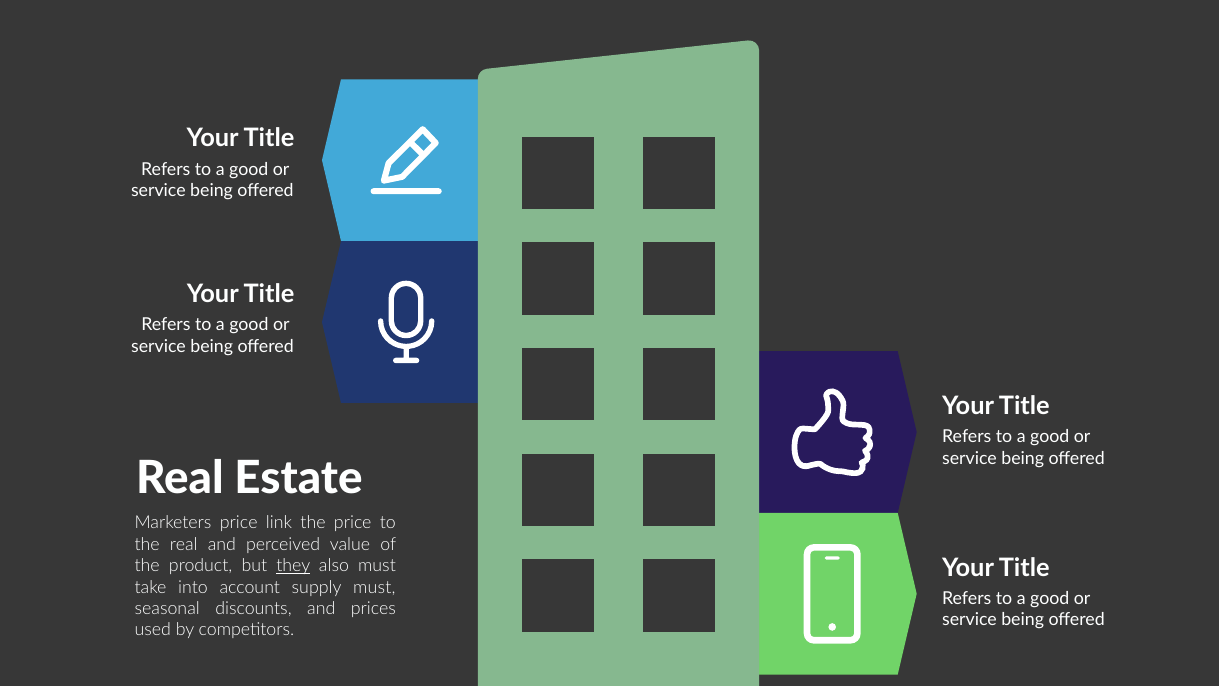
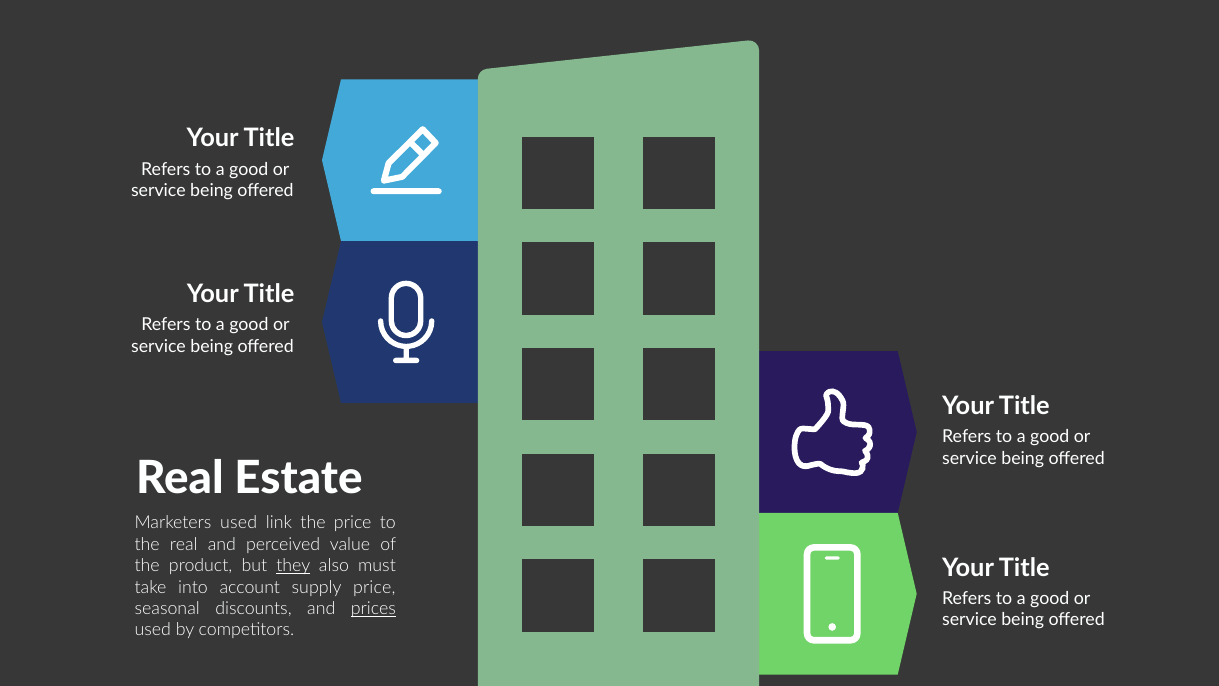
Marketers price: price -> used
supply must: must -> price
prices underline: none -> present
